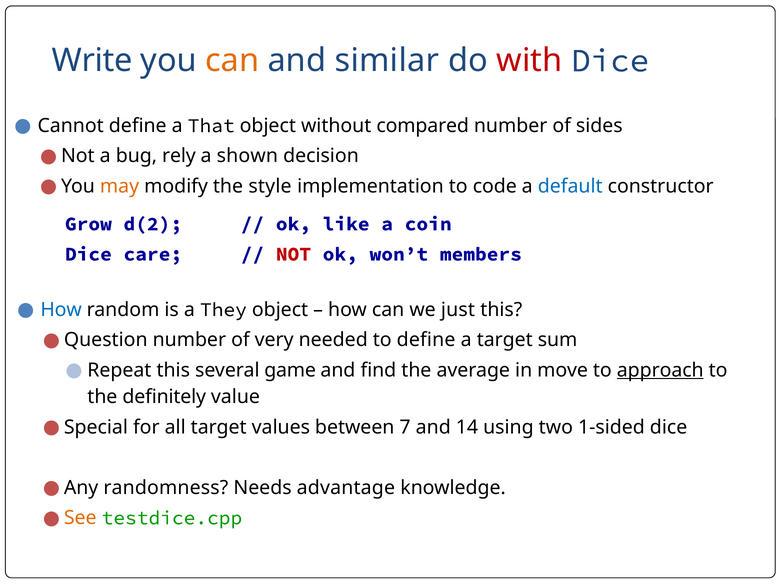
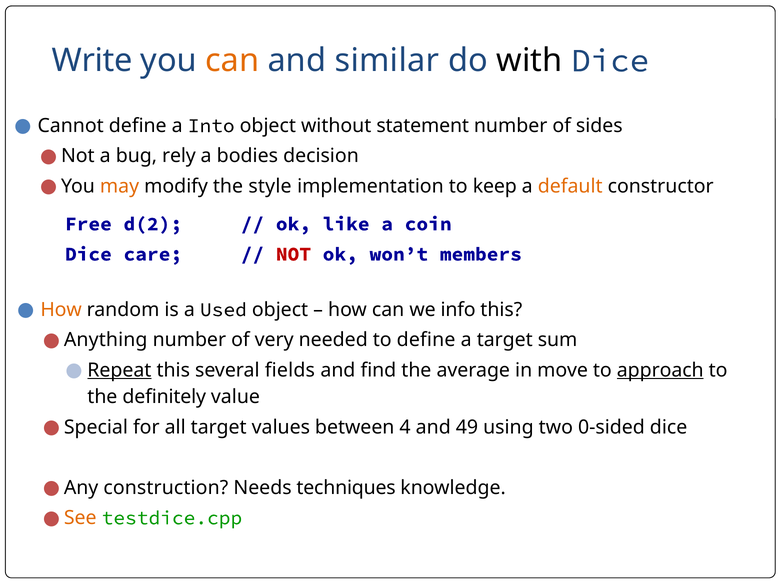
with colour: red -> black
That: That -> Into
compared: compared -> statement
shown: shown -> bodies
code: code -> keep
default colour: blue -> orange
Grow: Grow -> Free
How at (61, 310) colour: blue -> orange
They: They -> Used
just: just -> info
Question: Question -> Anything
Repeat underline: none -> present
game: game -> fields
7: 7 -> 4
14: 14 -> 49
1-sided: 1-sided -> 0-sided
randomness: randomness -> construction
advantage: advantage -> techniques
